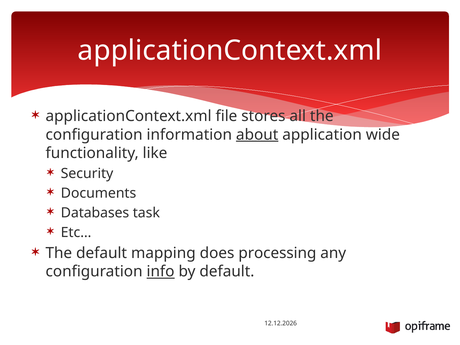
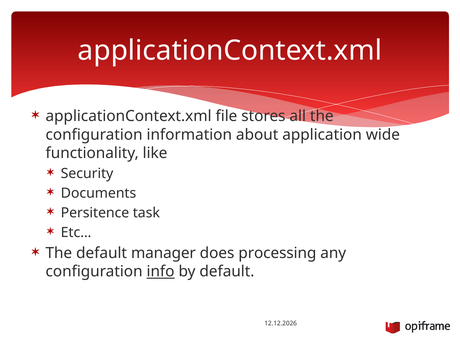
about underline: present -> none
Databases: Databases -> Persitence
mapping: mapping -> manager
